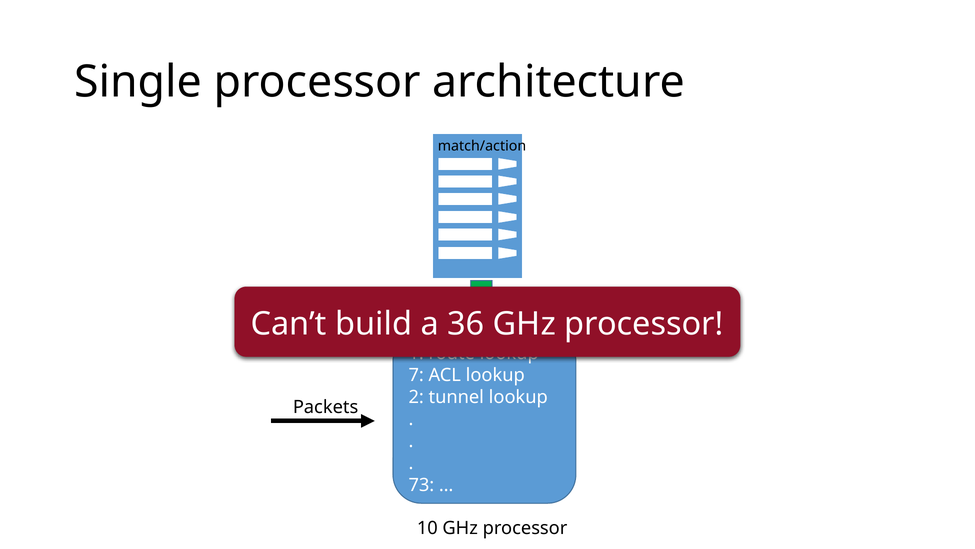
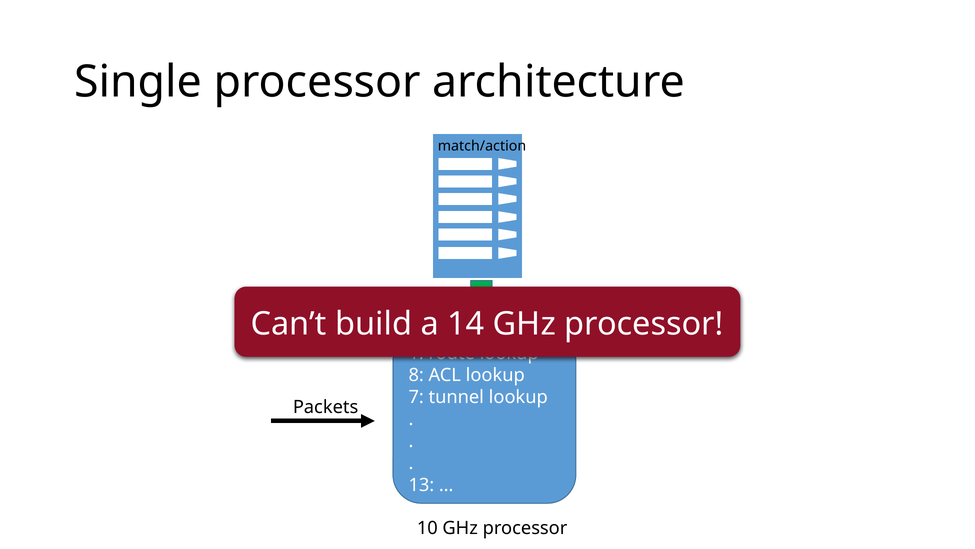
36: 36 -> 14
7: 7 -> 8
2: 2 -> 7
73: 73 -> 13
